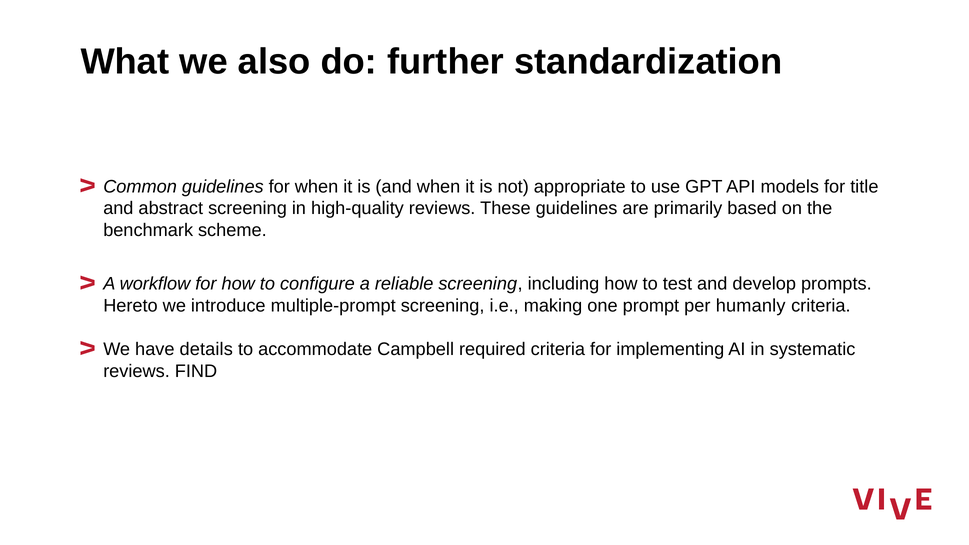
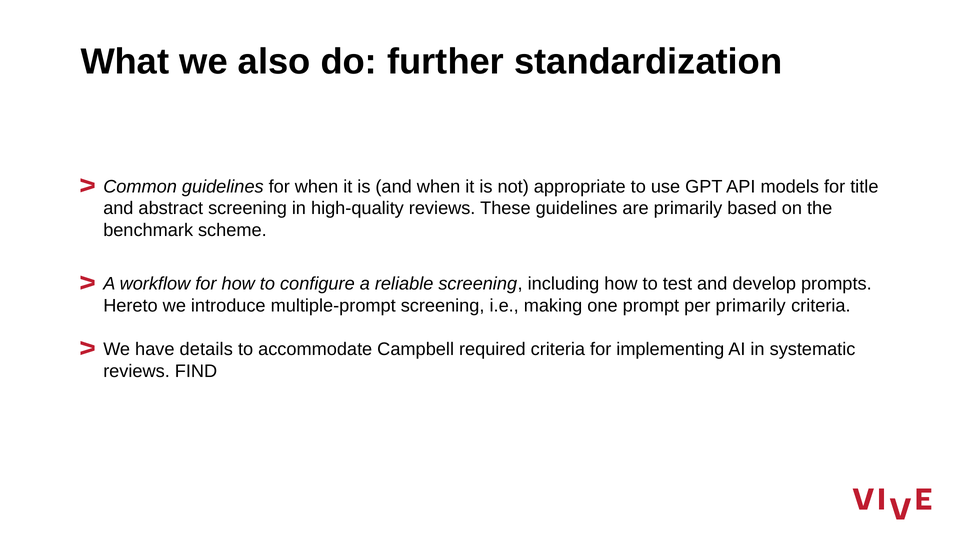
per humanly: humanly -> primarily
